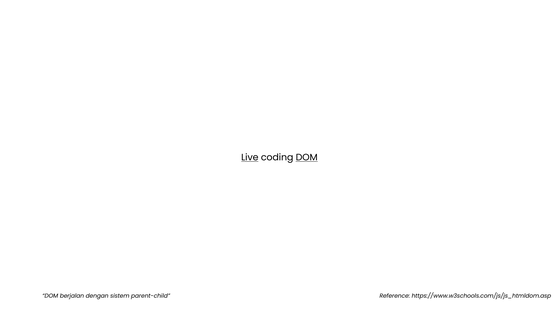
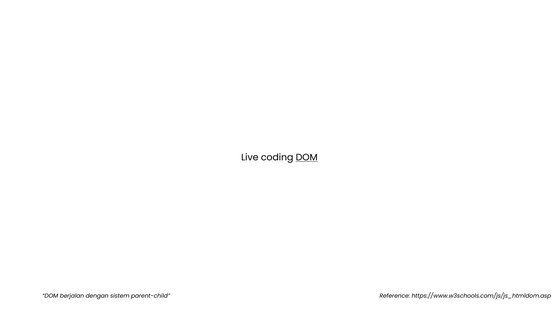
Live underline: present -> none
